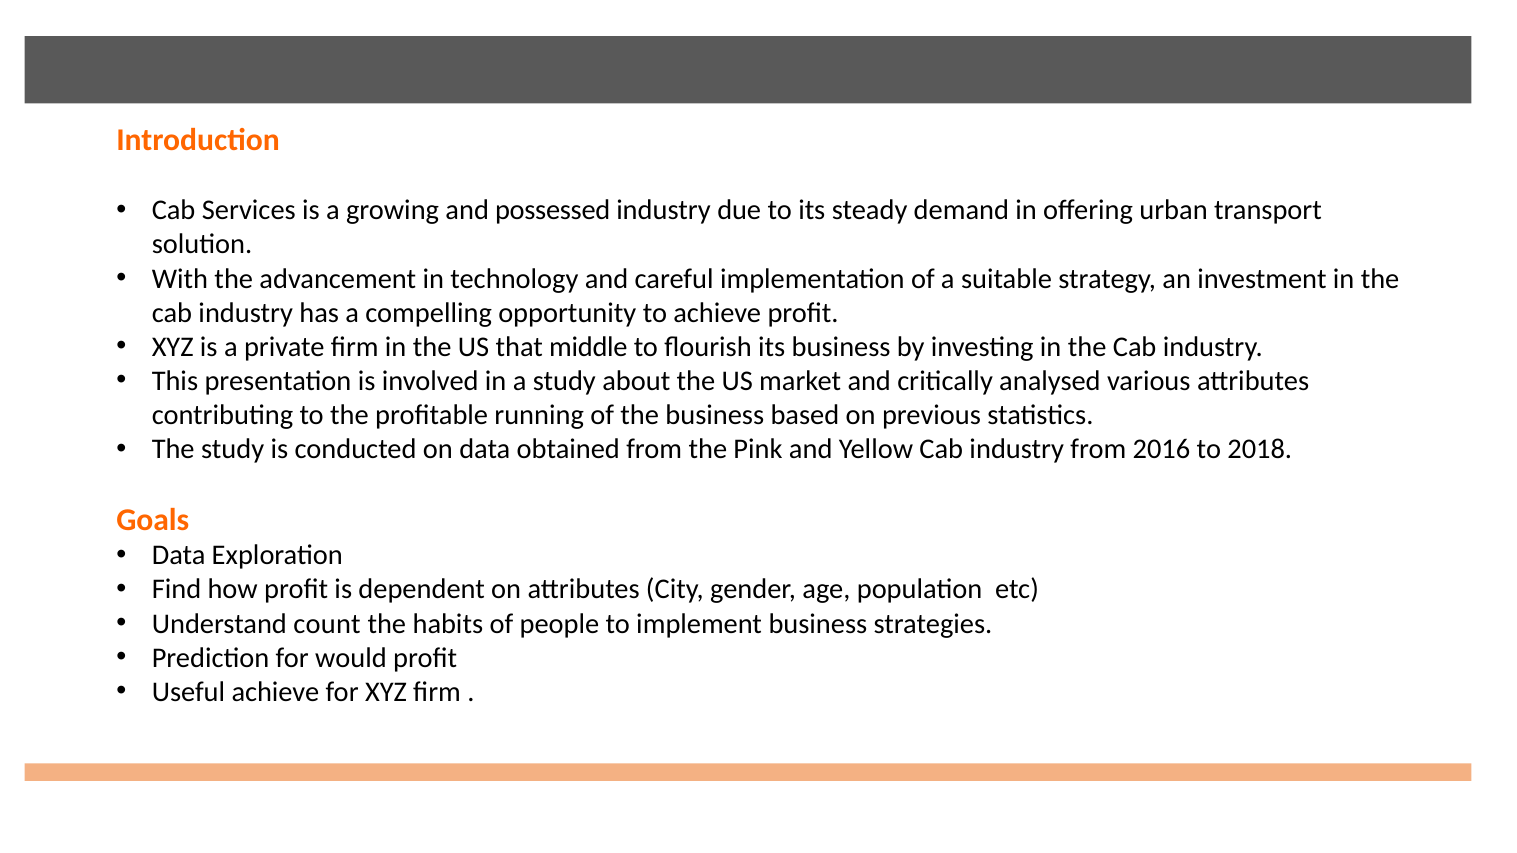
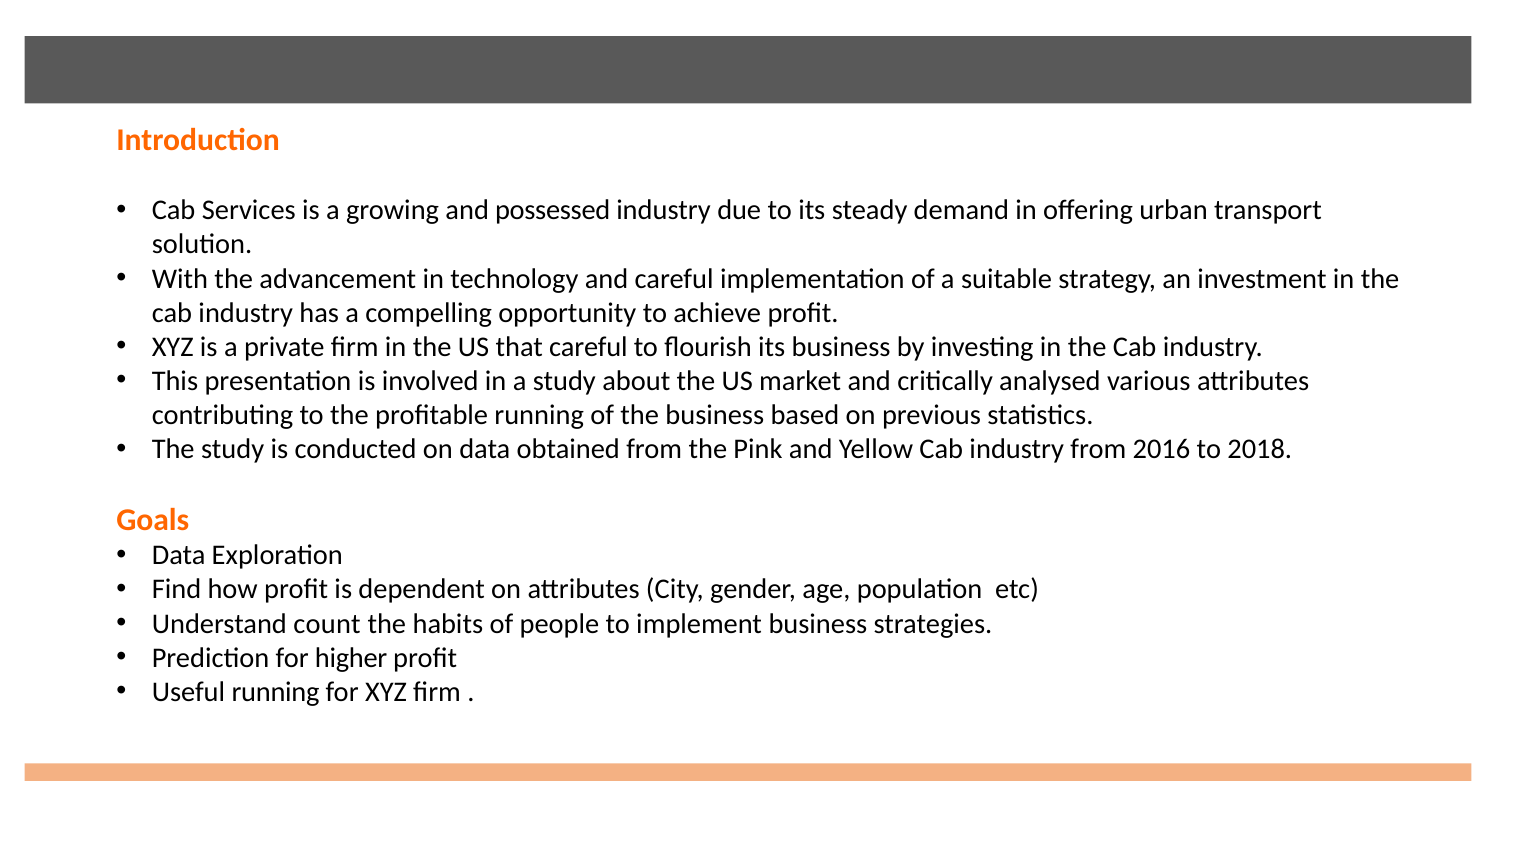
that middle: middle -> careful
would: would -> higher
Useful achieve: achieve -> running
